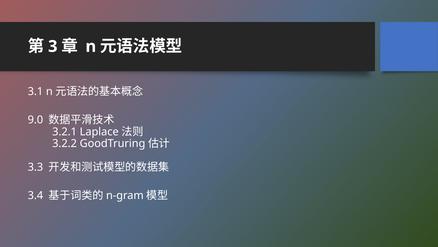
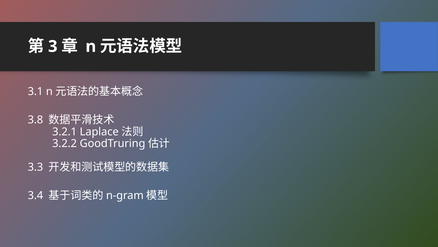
9.0: 9.0 -> 3.8
